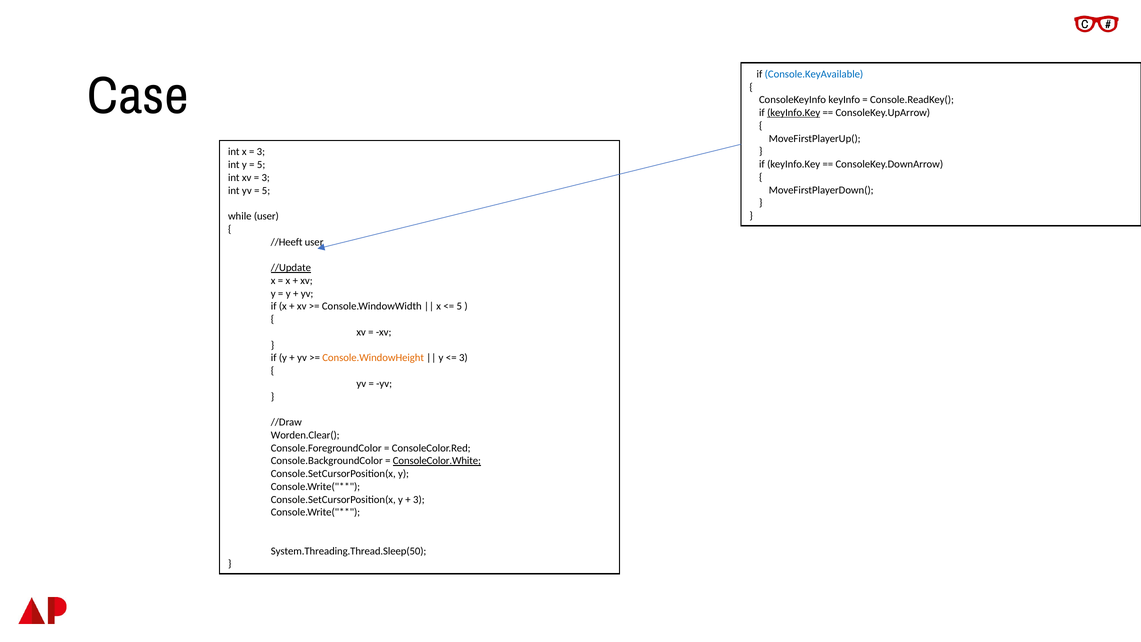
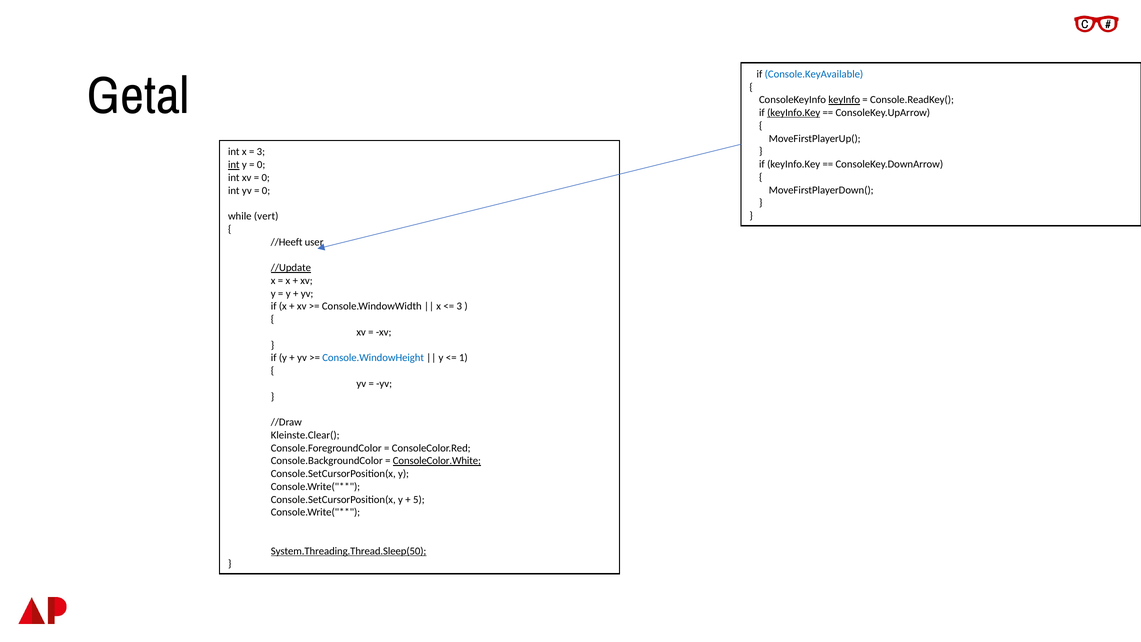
Case: Case -> Getal
keyInfo underline: none -> present
int at (234, 165) underline: none -> present
5 at (261, 165): 5 -> 0
3 at (266, 178): 3 -> 0
5 at (266, 191): 5 -> 0
while user: user -> vert
5 at (459, 306): 5 -> 3
Console.WindowHeight colour: orange -> blue
3 at (463, 358): 3 -> 1
Worden.Clear(: Worden.Clear( -> Kleinste.Clear(
3 at (419, 499): 3 -> 5
System.Threading.Thread.Sleep(50 underline: none -> present
